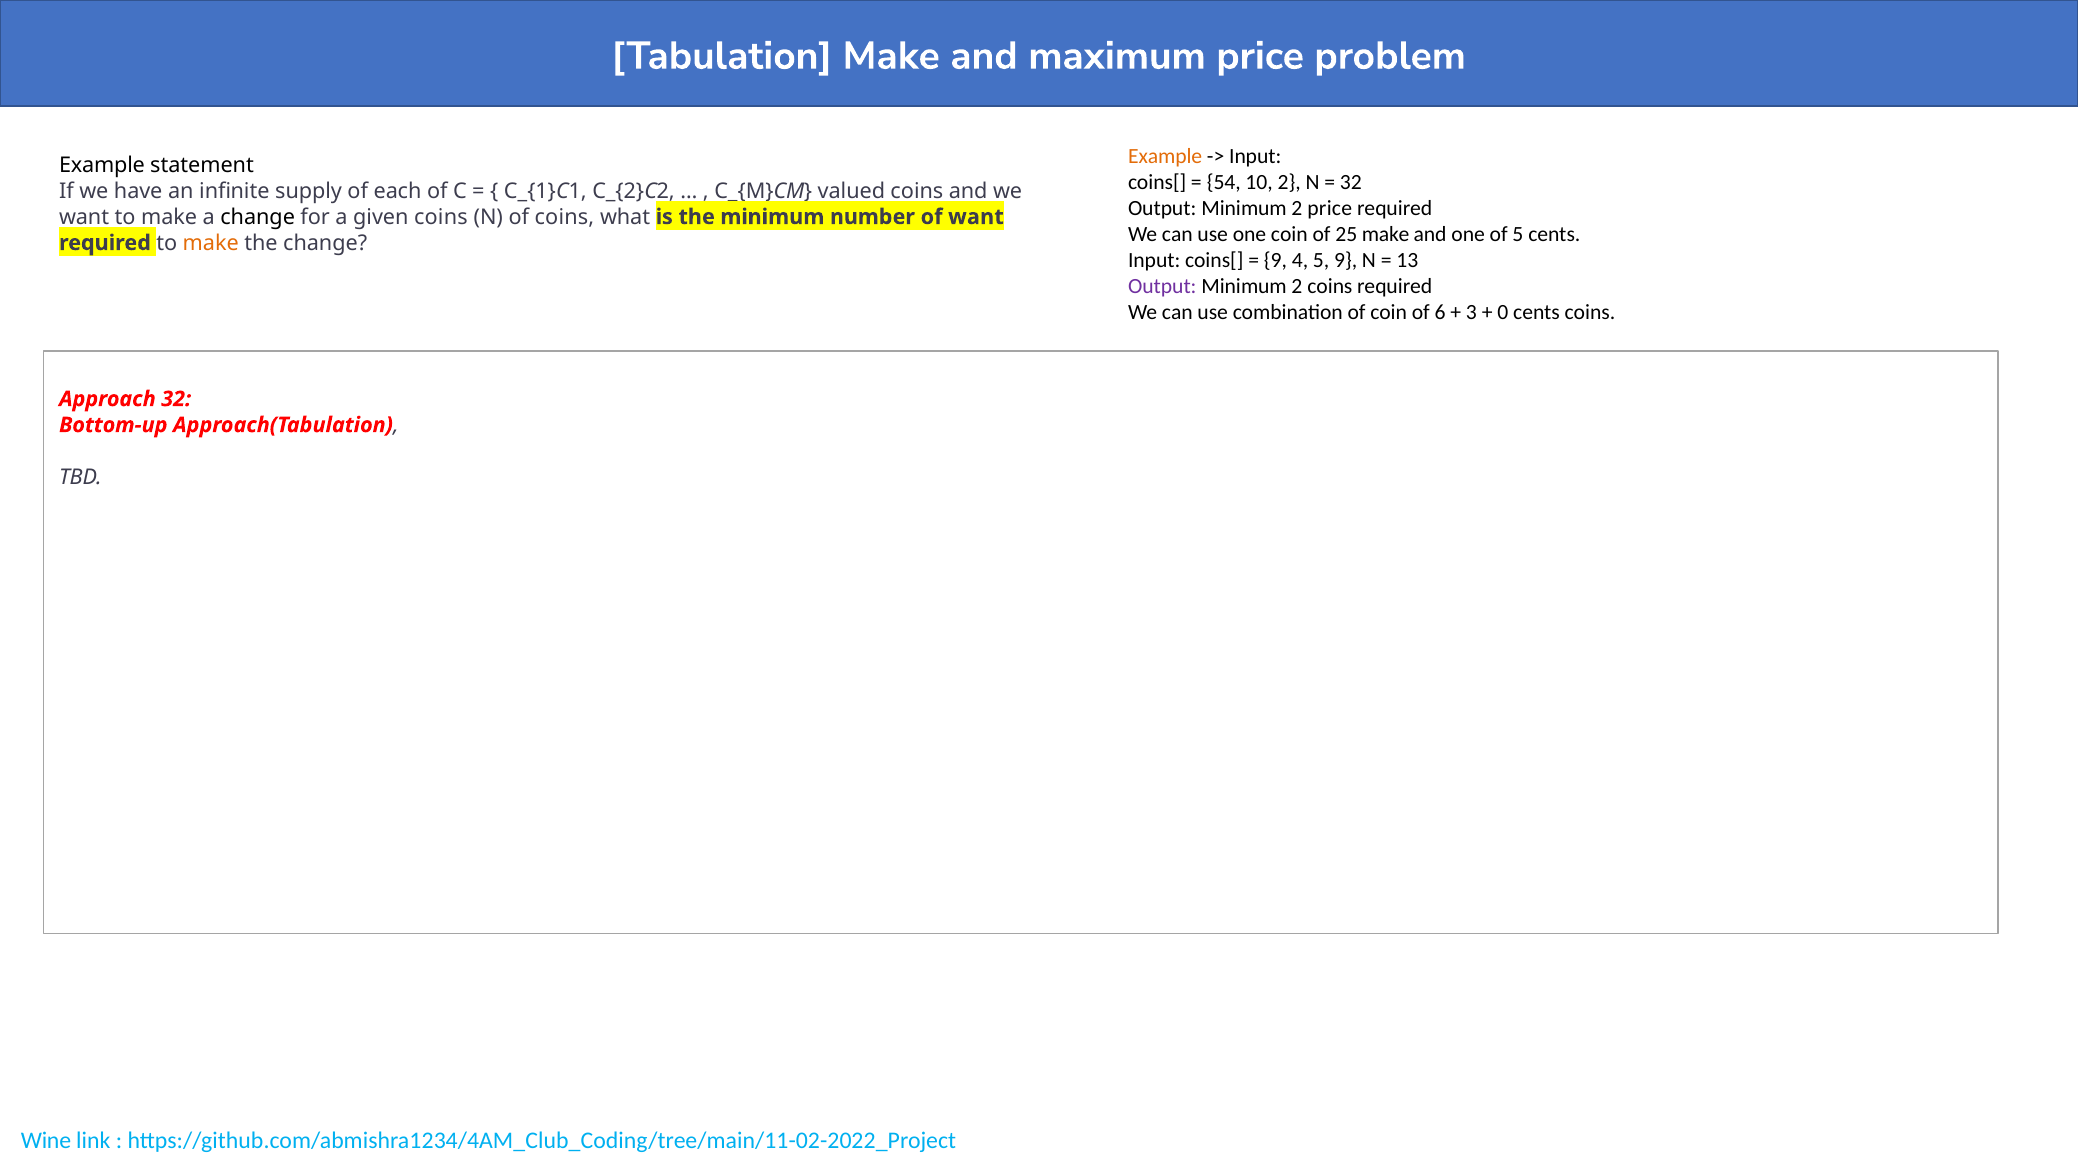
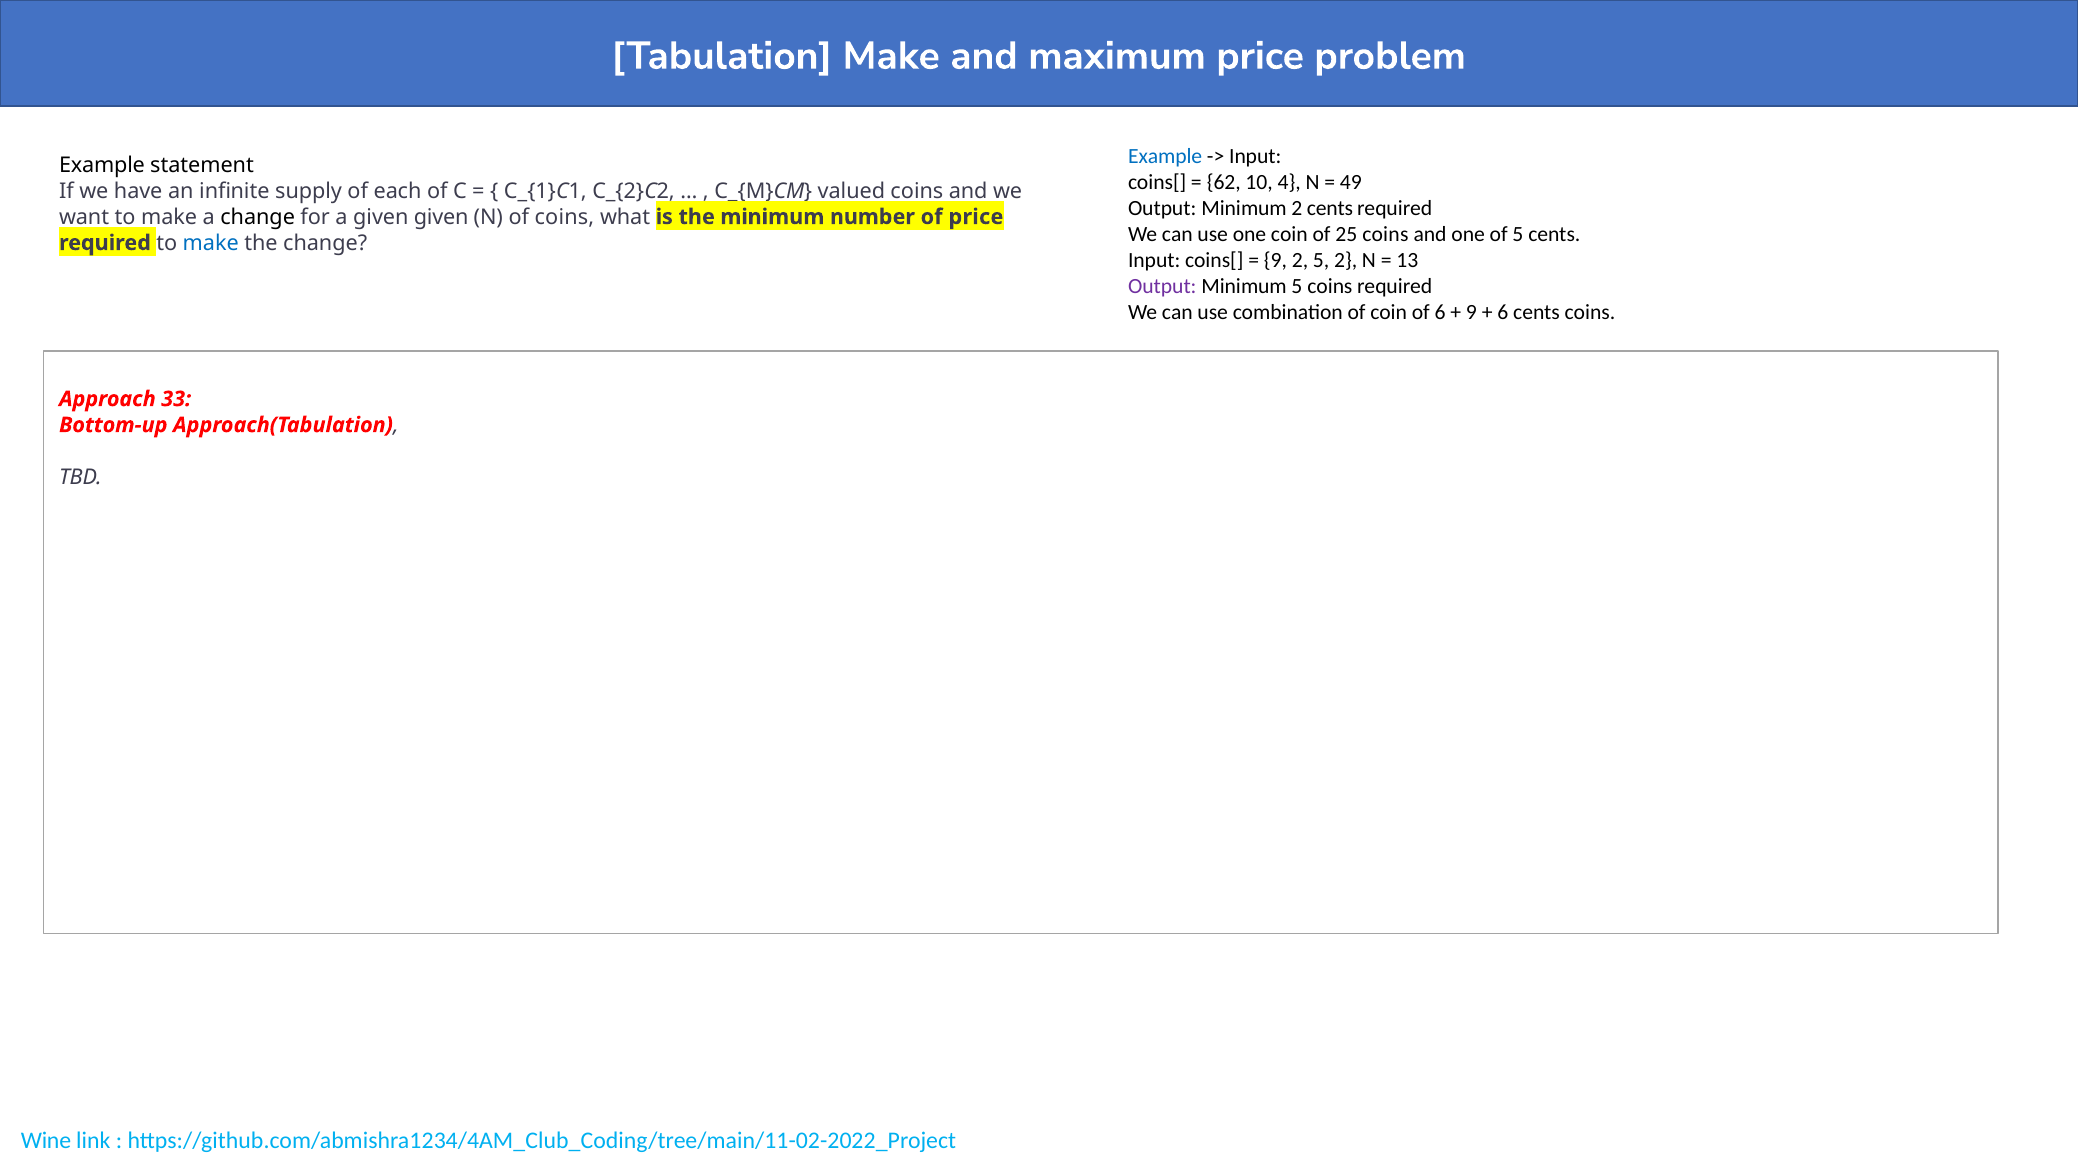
Example at (1165, 156) colour: orange -> blue
54: 54 -> 62
10 2: 2 -> 4
32 at (1351, 182): 32 -> 49
2 price: price -> cents
given coins: coins -> given
of want: want -> price
25 make: make -> coins
make at (211, 243) colour: orange -> blue
9 4: 4 -> 2
5 9: 9 -> 2
2 at (1297, 286): 2 -> 5
3 at (1471, 312): 3 -> 9
0 at (1503, 312): 0 -> 6
Approach 32: 32 -> 33
